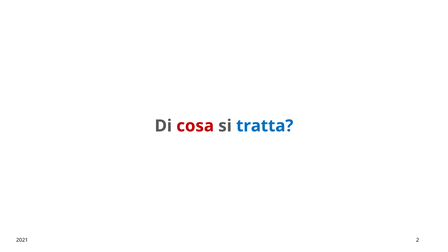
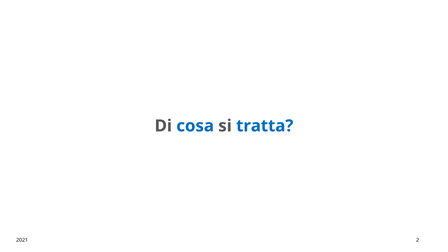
cosa colour: red -> blue
